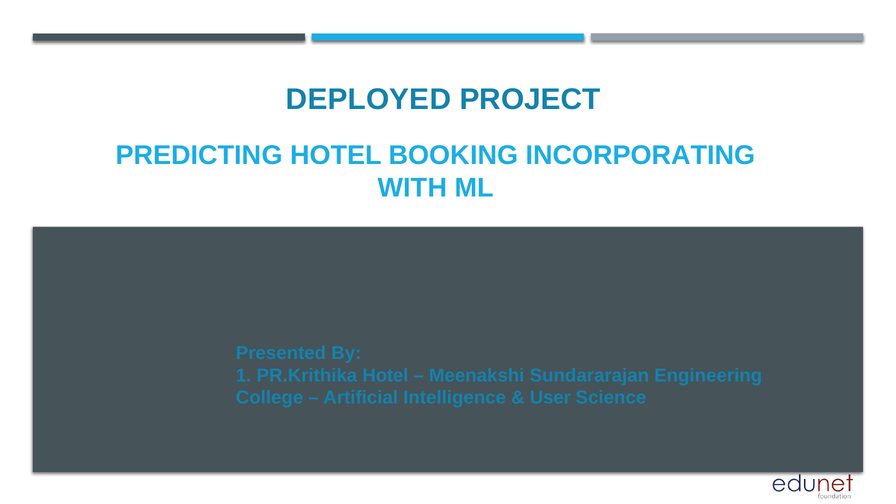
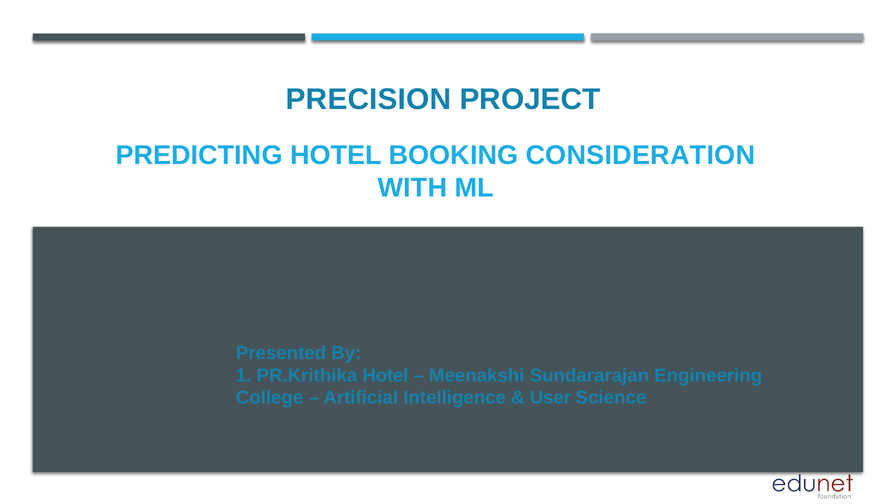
DEPLOYED: DEPLOYED -> PRECISION
INCORPORATING: INCORPORATING -> CONSIDERATION
